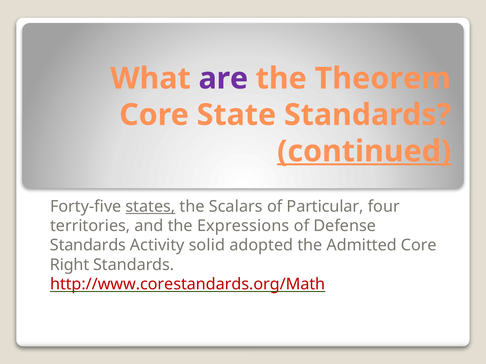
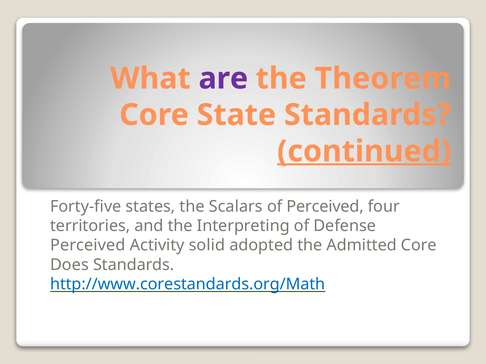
states underline: present -> none
of Particular: Particular -> Perceived
Expressions: Expressions -> Interpreting
Standards at (88, 246): Standards -> Perceived
Right: Right -> Does
http://www.corestandards.org/Math colour: red -> blue
